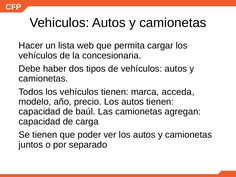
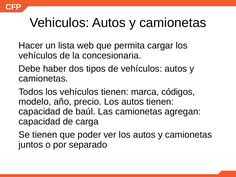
acceda: acceda -> códigos
